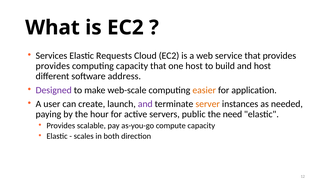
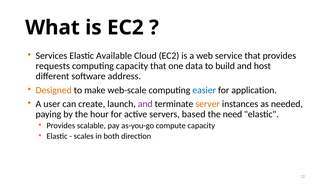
Requests: Requests -> Available
provides at (53, 66): provides -> requests
one host: host -> data
Designed colour: purple -> orange
easier colour: orange -> blue
public: public -> based
